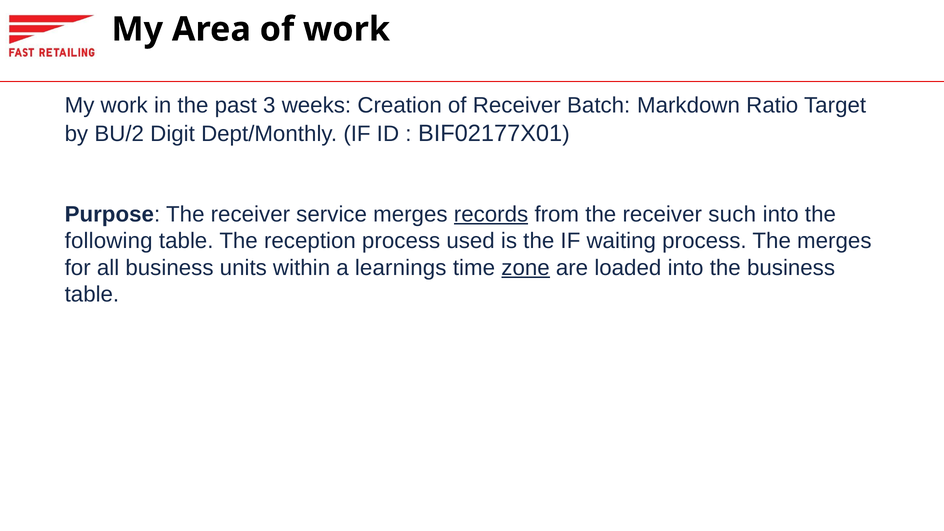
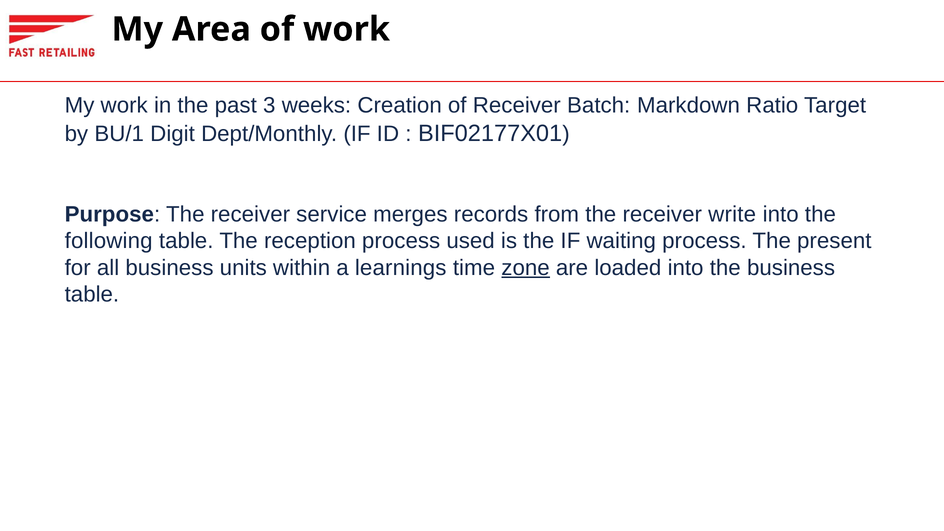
BU/2: BU/2 -> BU/1
records underline: present -> none
such: such -> write
The merges: merges -> present
